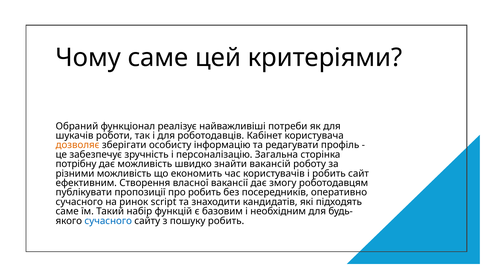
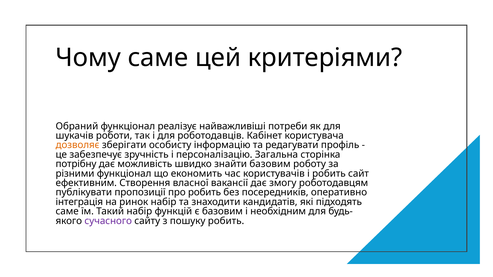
знайти вакансій: вакансій -> базовим
різними можливість: можливість -> функціонал
сучасного at (79, 202): сучасного -> інтеграція
ринок script: script -> набір
сучасного at (108, 221) colour: blue -> purple
